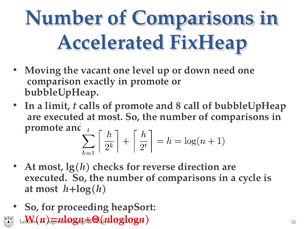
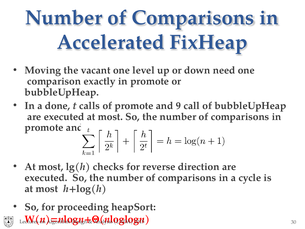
limit: limit -> done
8: 8 -> 9
